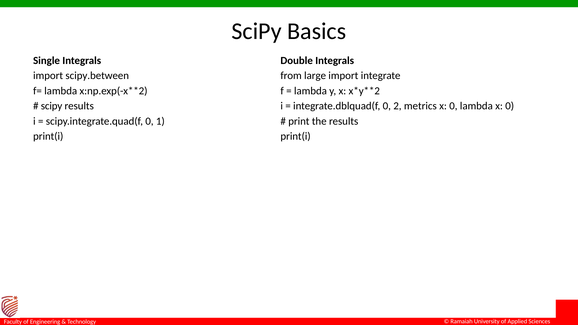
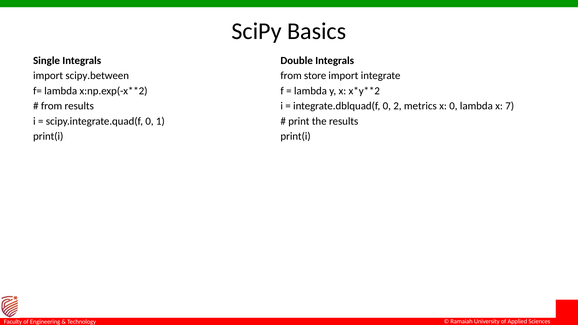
large: large -> store
scipy at (52, 106): scipy -> from
lambda x 0: 0 -> 7
